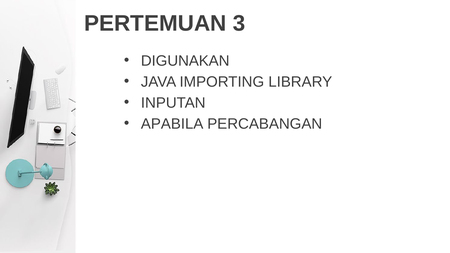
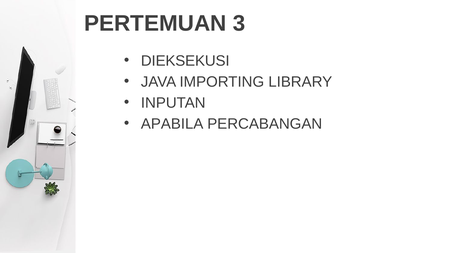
DIGUNAKAN: DIGUNAKAN -> DIEKSEKUSI
